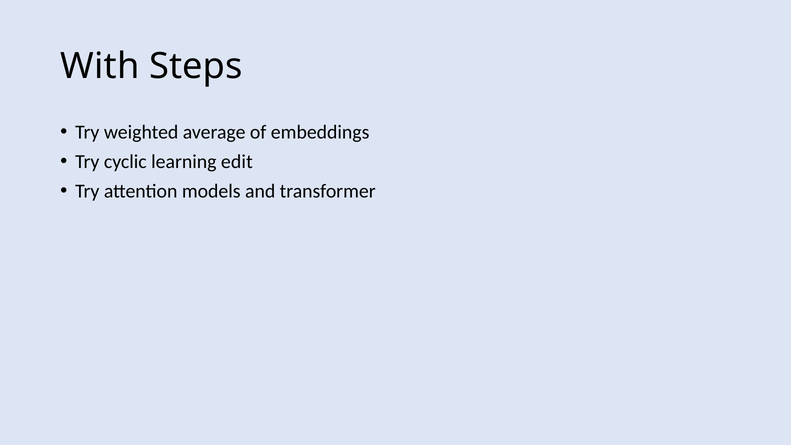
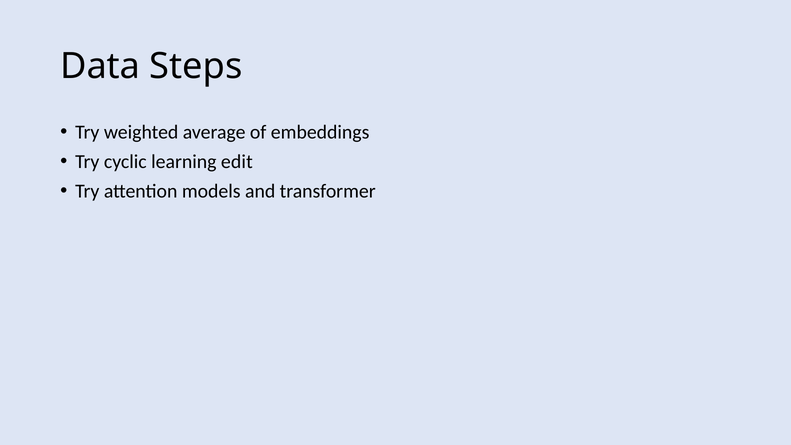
With: With -> Data
